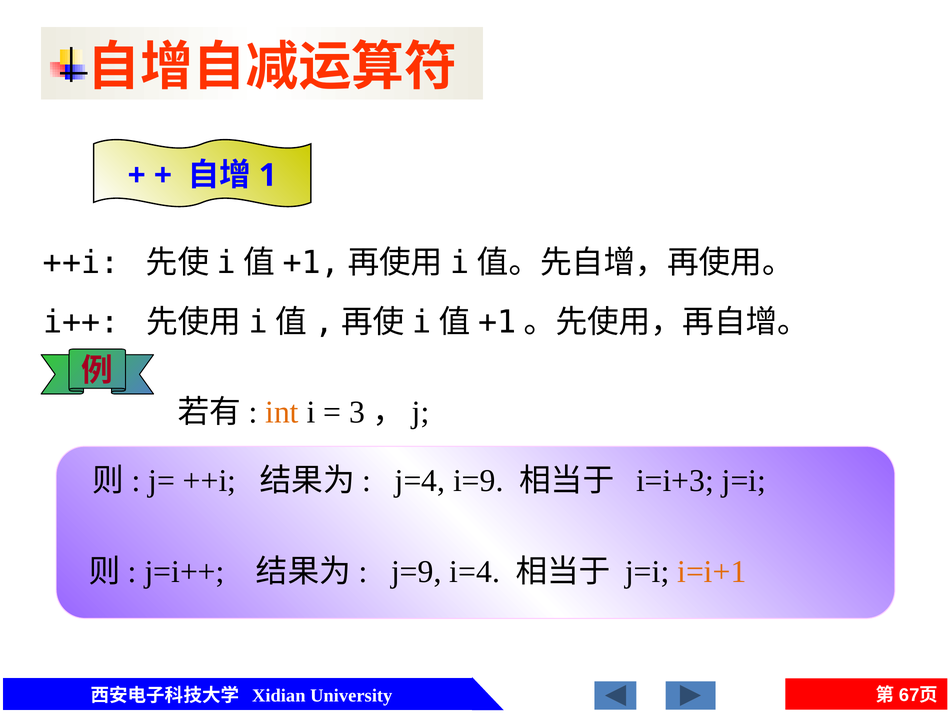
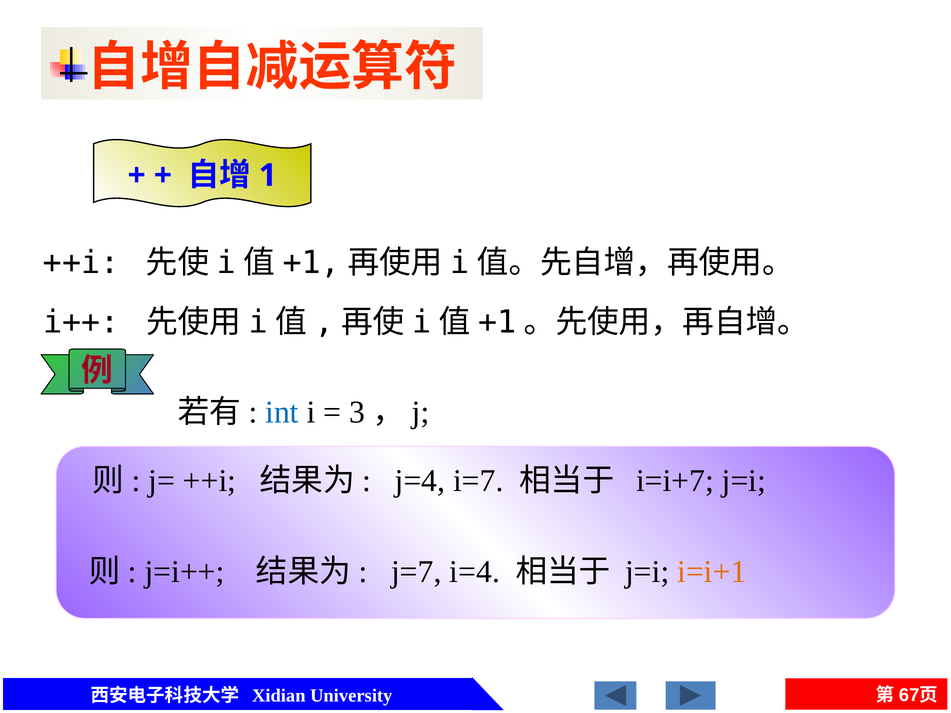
int colour: orange -> blue
i=9: i=9 -> i=7
i=i+3: i=i+3 -> i=i+7
j=9: j=9 -> j=7
